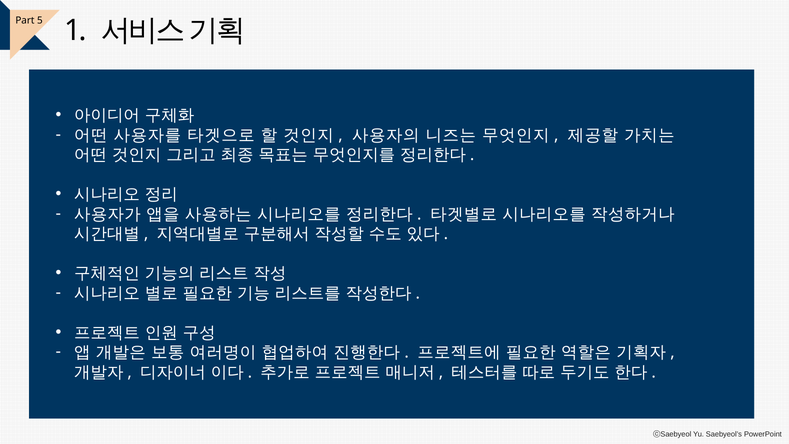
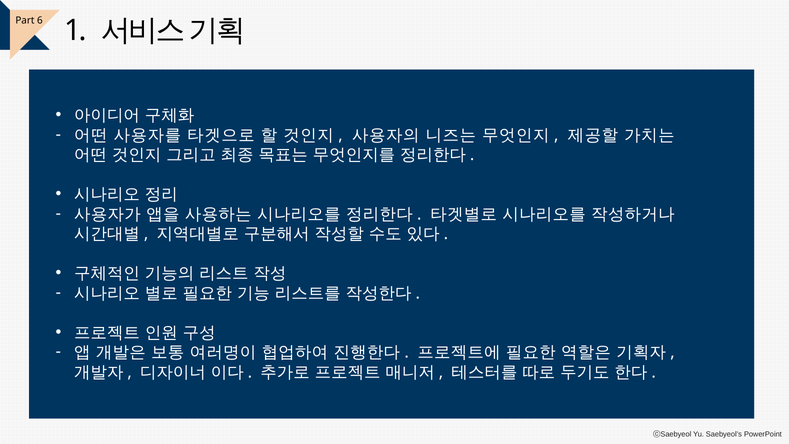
5: 5 -> 6
